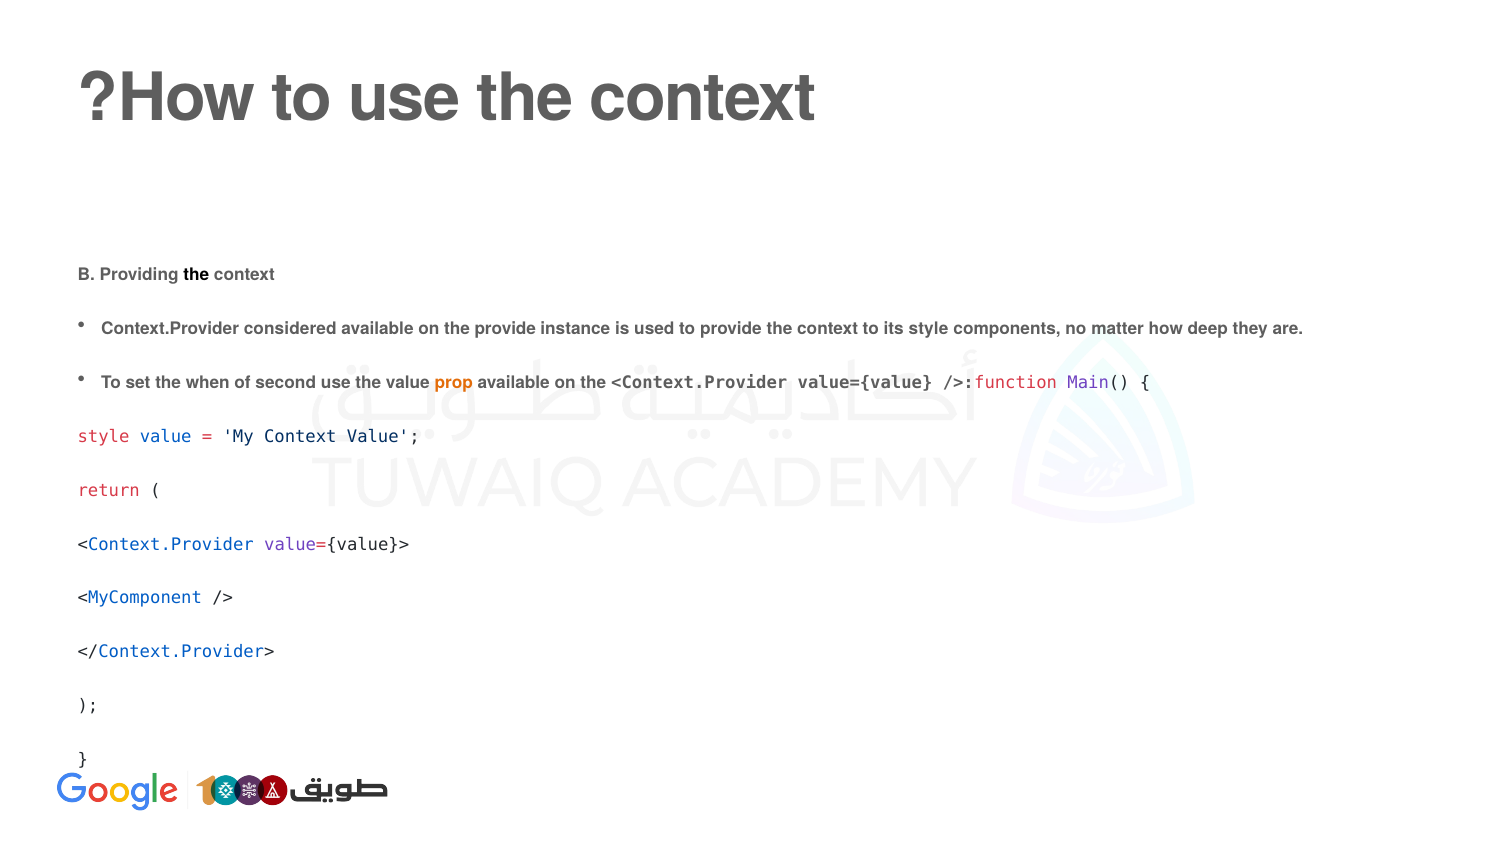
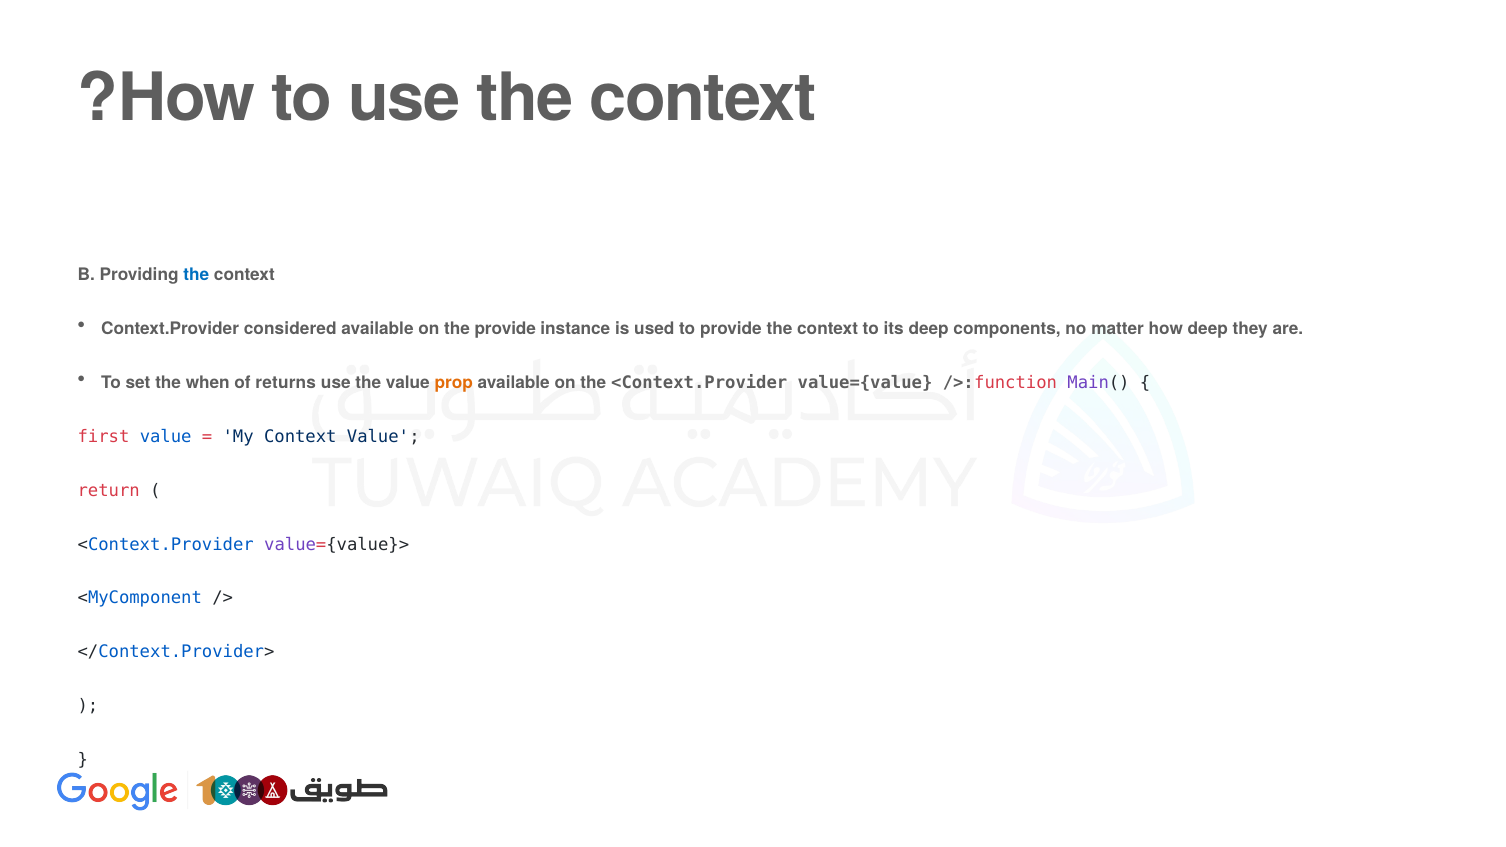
the at (196, 275) colour: black -> blue
its style: style -> deep
second: second -> returns
style at (104, 437): style -> first
